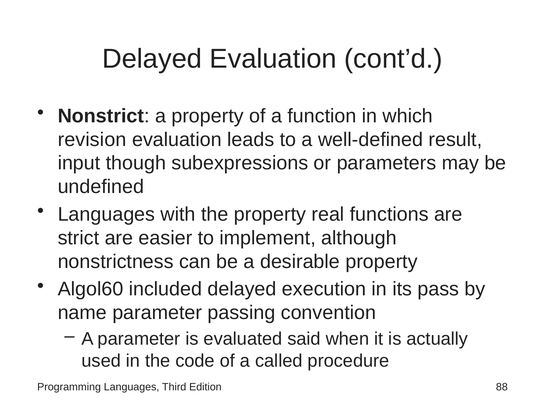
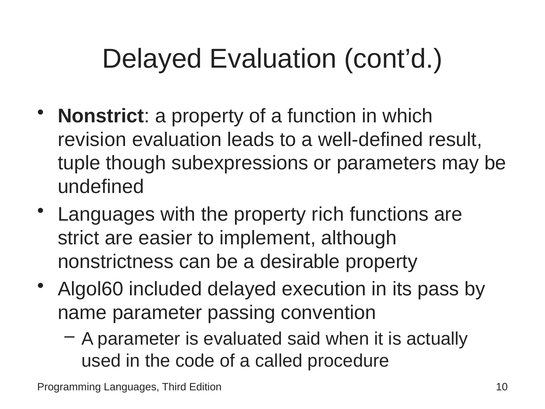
input: input -> tuple
real: real -> rich
88: 88 -> 10
